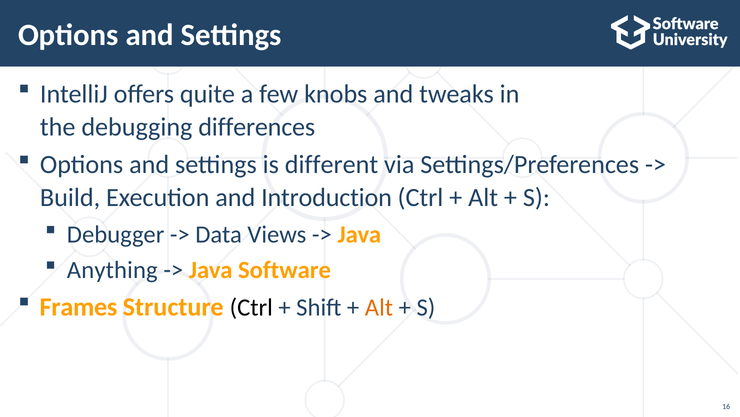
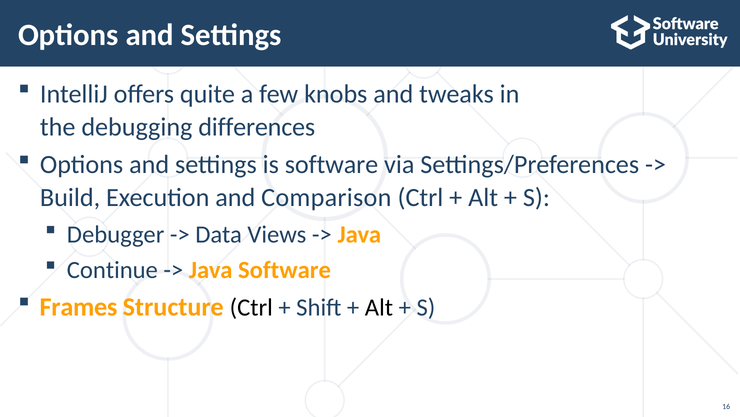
is different: different -> software
Introduction: Introduction -> Comparison
Anything: Anything -> Continue
Alt at (379, 307) colour: orange -> black
